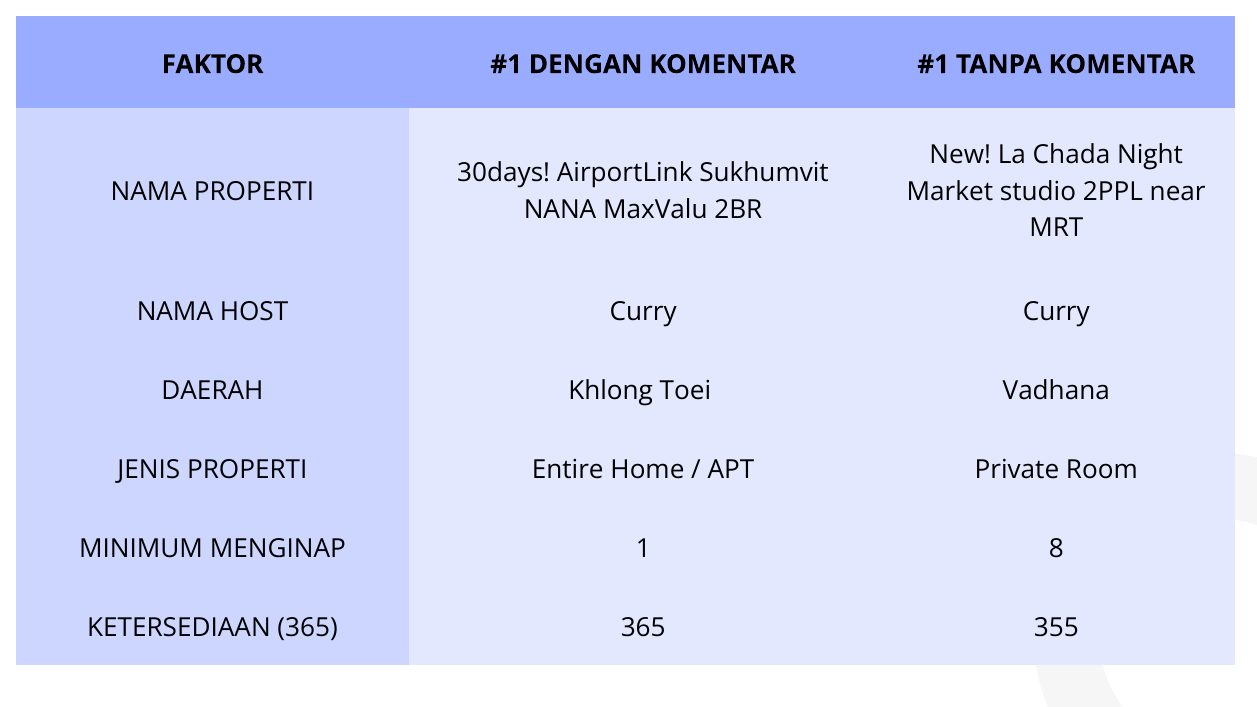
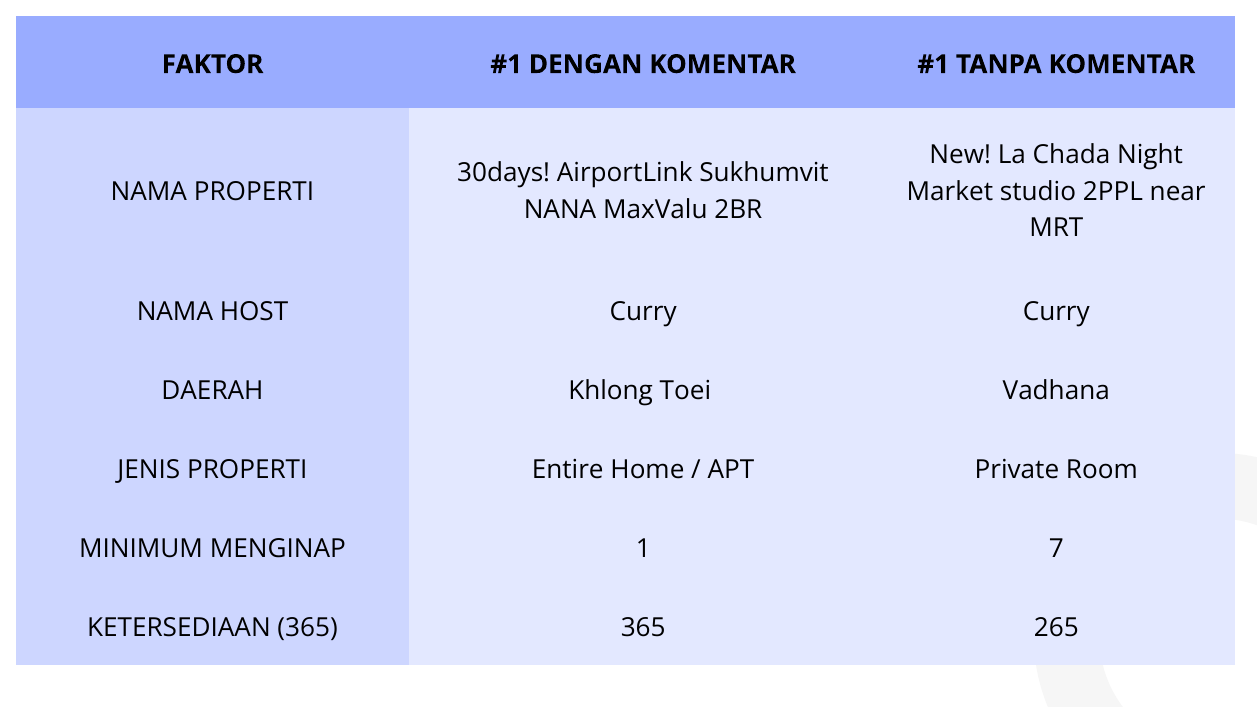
8: 8 -> 7
355: 355 -> 265
